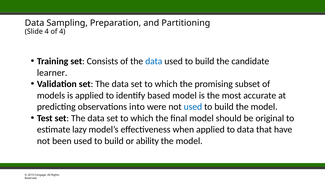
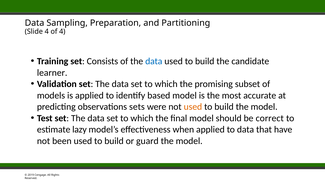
into: into -> sets
used at (193, 107) colour: blue -> orange
original: original -> correct
ability: ability -> guard
